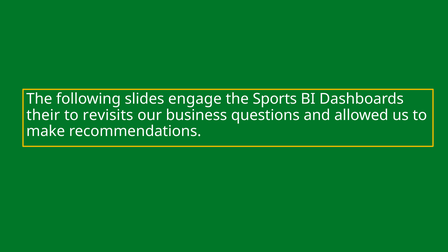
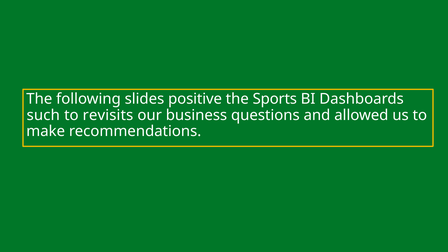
engage: engage -> positive
their: their -> such
